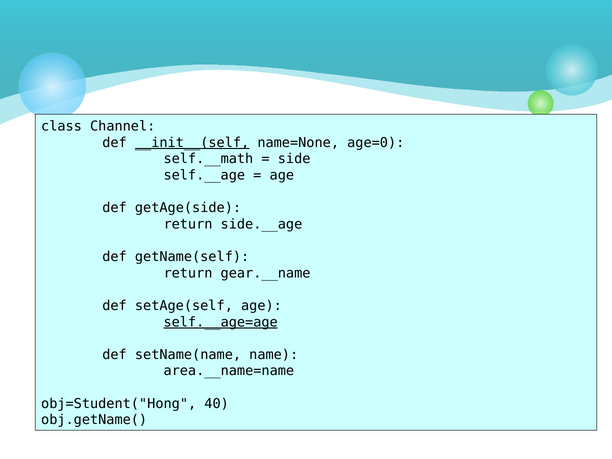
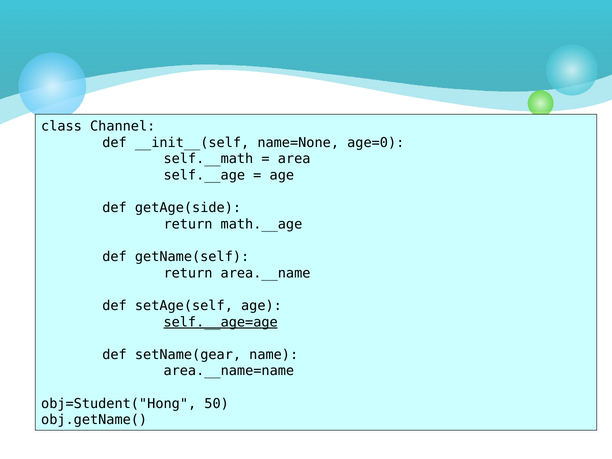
__init__(self underline: present -> none
side: side -> area
side.__age: side.__age -> math.__age
gear.__name: gear.__name -> area.__name
setName(name: setName(name -> setName(gear
40: 40 -> 50
